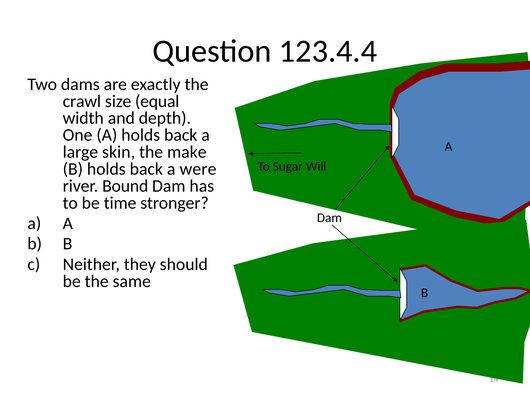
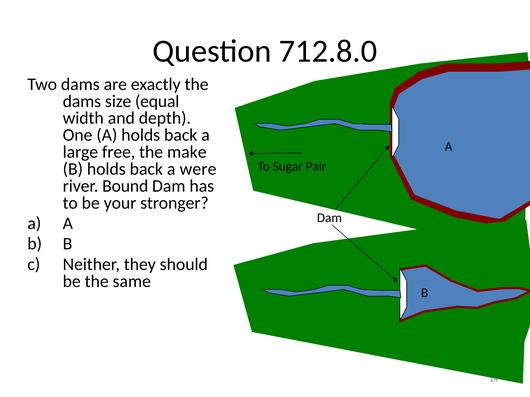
123.4.4: 123.4.4 -> 712.8.0
crawl at (82, 101): crawl -> dams
skin: skin -> free
Will: Will -> Pair
time: time -> your
